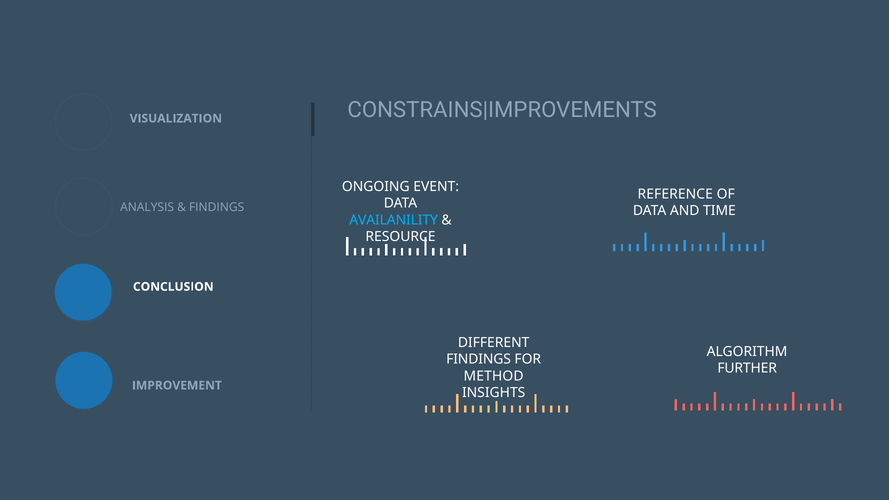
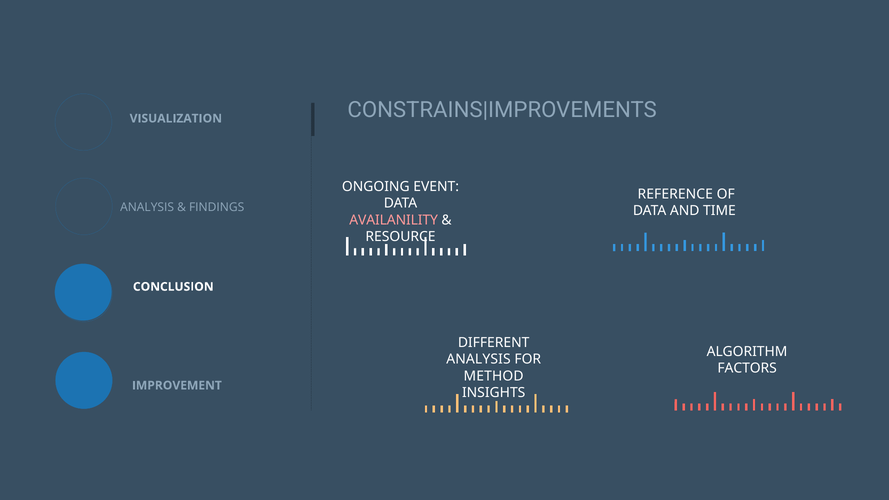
AVAILANILITY colour: light blue -> pink
FINDINGS at (479, 359): FINDINGS -> ANALYSIS
FURTHER: FURTHER -> FACTORS
